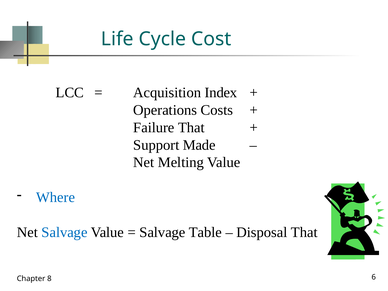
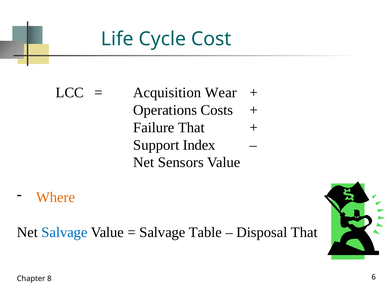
Index: Index -> Wear
Made: Made -> Index
Melting: Melting -> Sensors
Where colour: blue -> orange
